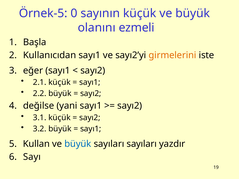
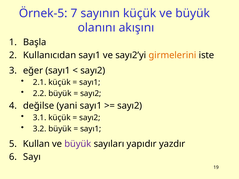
0: 0 -> 7
ezmeli: ezmeli -> akışını
büyük at (78, 144) colour: blue -> purple
sayıları sayıları: sayıları -> yapıdır
